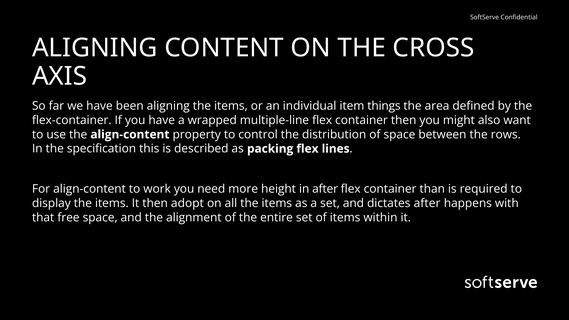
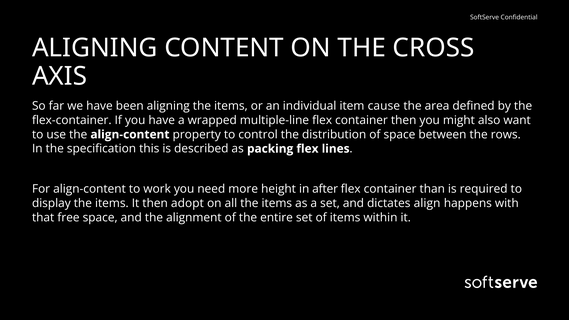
things: things -> cause
dictates after: after -> align
